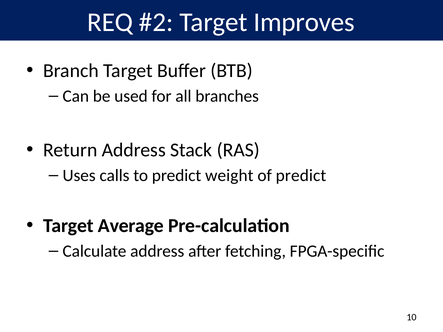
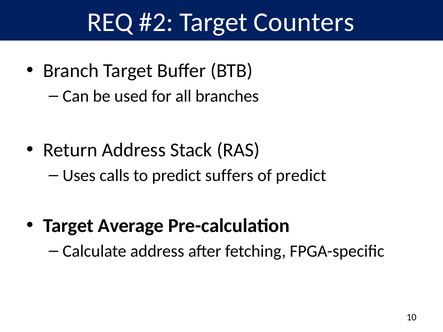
Improves: Improves -> Counters
weight: weight -> suffers
